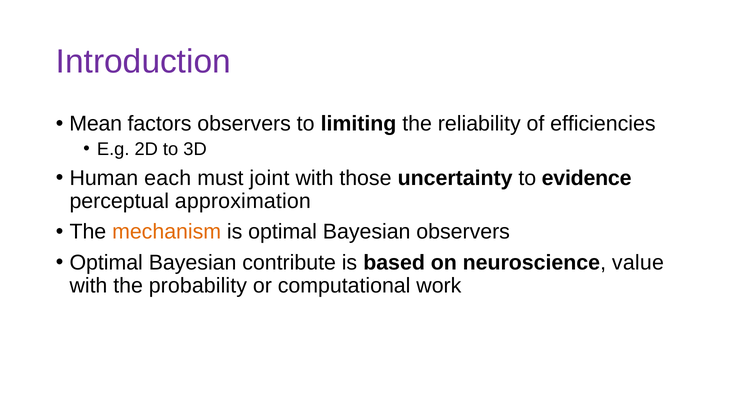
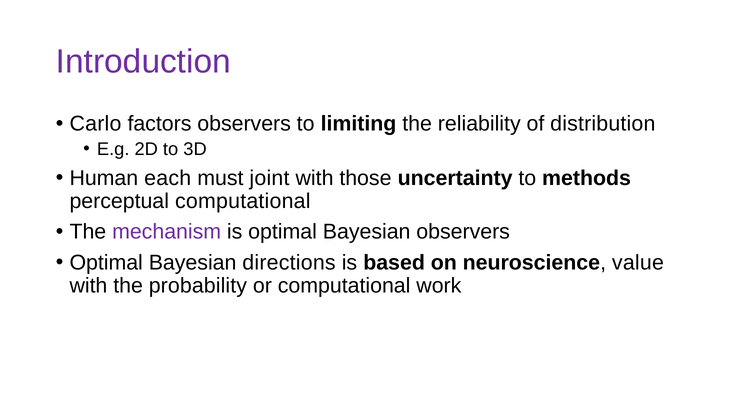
Mean: Mean -> Carlo
efficiencies: efficiencies -> distribution
evidence: evidence -> methods
perceptual approximation: approximation -> computational
mechanism colour: orange -> purple
contribute: contribute -> directions
